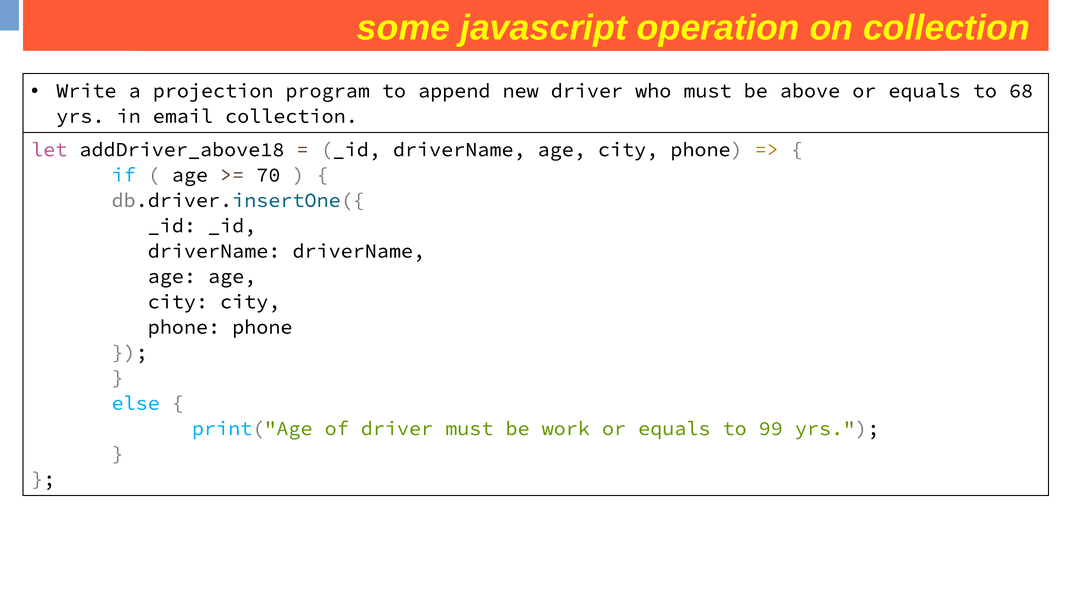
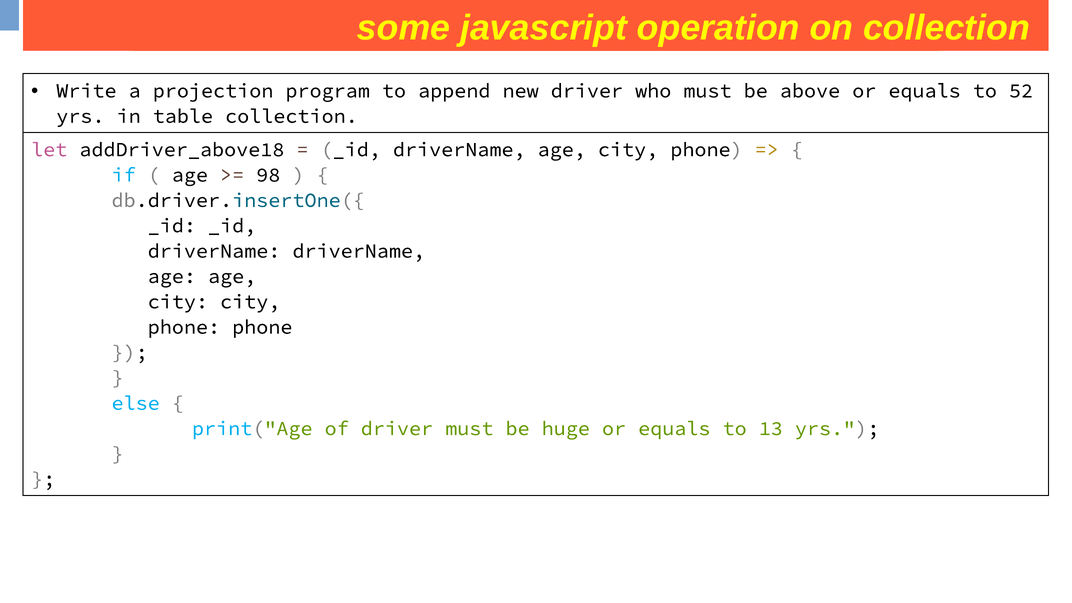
68: 68 -> 52
email: email -> table
70: 70 -> 98
work: work -> huge
99: 99 -> 13
